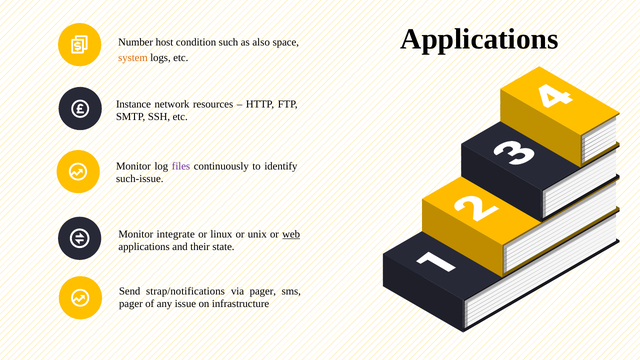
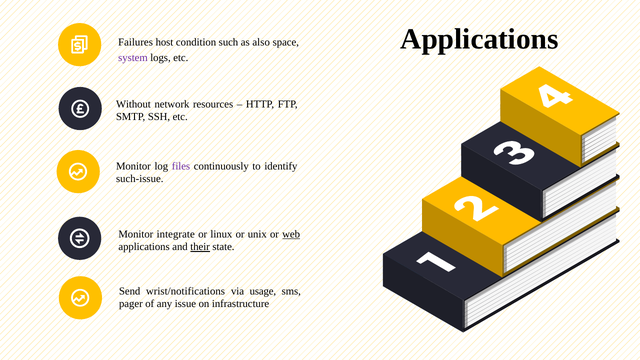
Number: Number -> Failures
system colour: orange -> purple
Instance: Instance -> Without
their underline: none -> present
strap/notifications: strap/notifications -> wrist/notifications
via pager: pager -> usage
